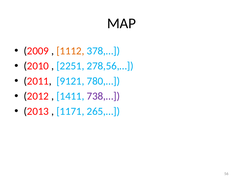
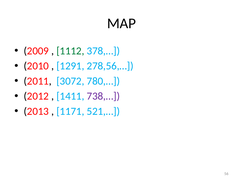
1112 colour: orange -> green
2251: 2251 -> 1291
9121: 9121 -> 3072
265,…: 265,… -> 521,…
